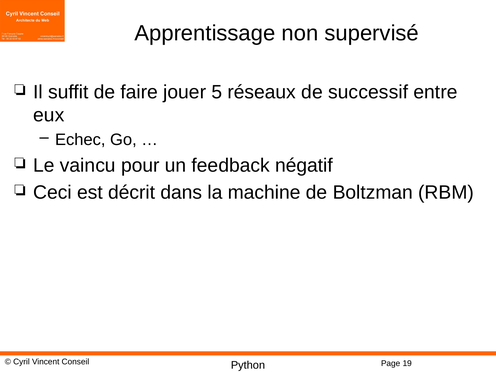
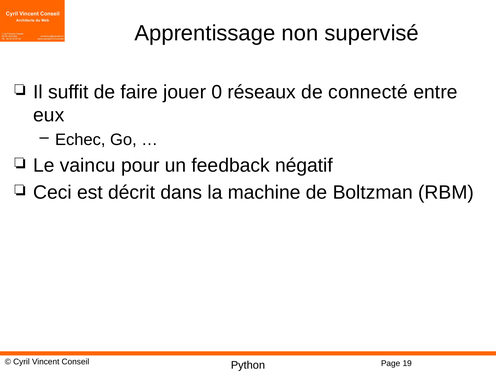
5: 5 -> 0
successif: successif -> connecté
